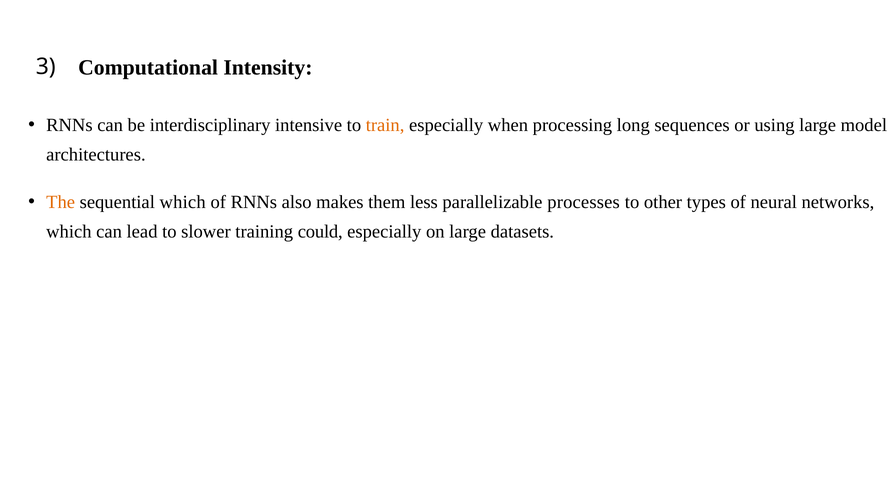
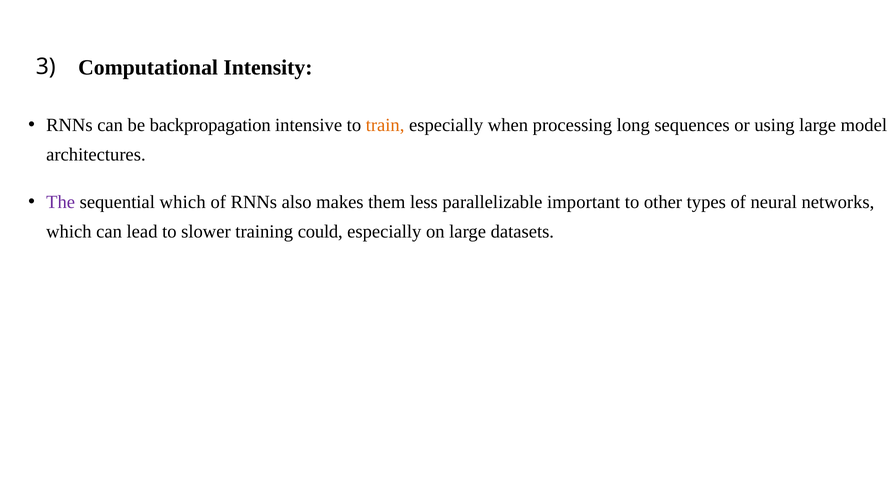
interdisciplinary: interdisciplinary -> backpropagation
The colour: orange -> purple
processes: processes -> important
